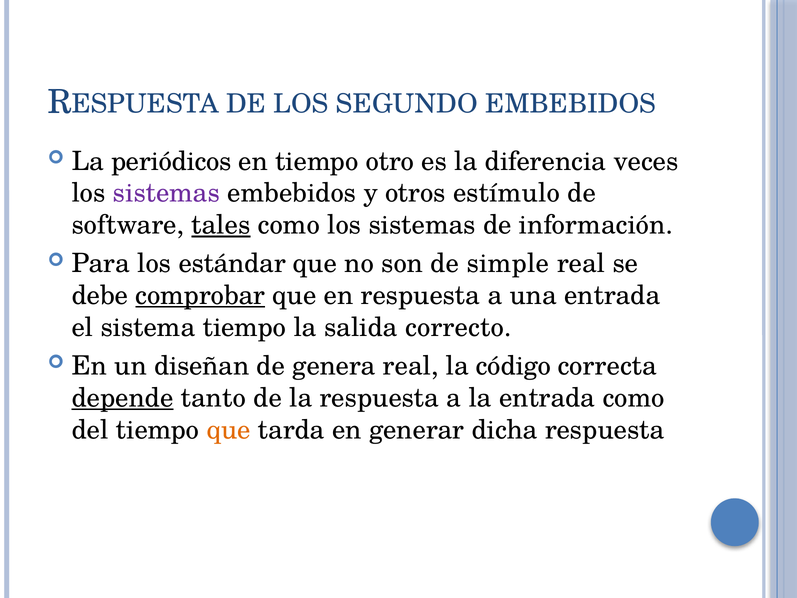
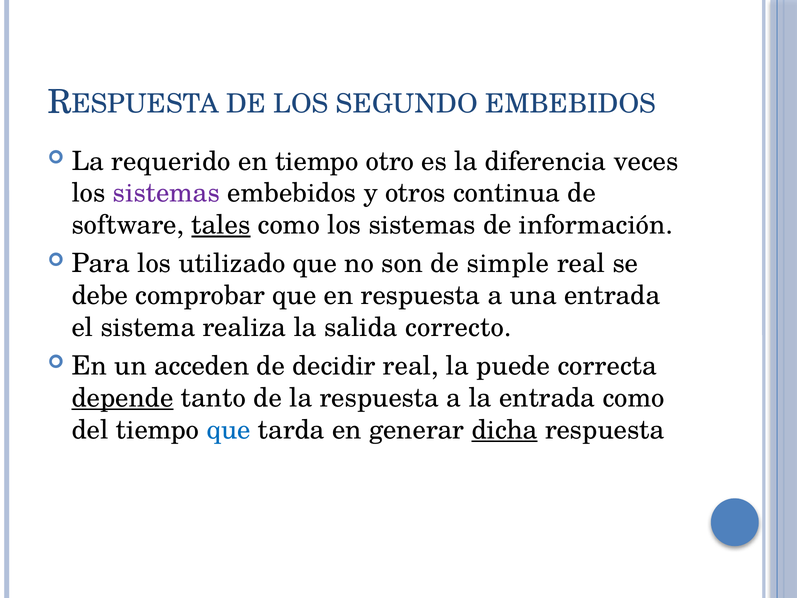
periódicos: periódicos -> requerido
estímulo: estímulo -> continua
estándar: estándar -> utilizado
comprobar underline: present -> none
sistema tiempo: tiempo -> realiza
diseñan: diseñan -> acceden
genera: genera -> decidir
código: código -> puede
que at (229, 430) colour: orange -> blue
dicha underline: none -> present
